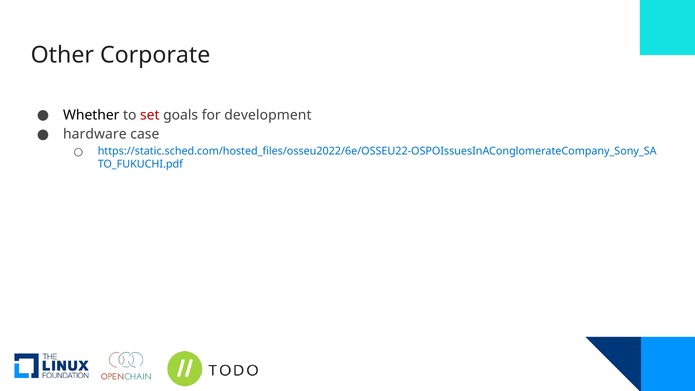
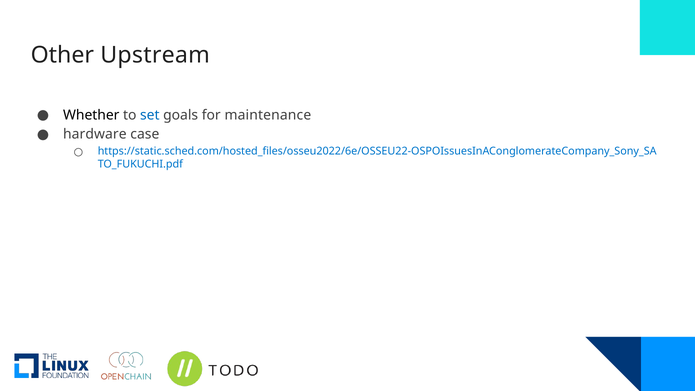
Corporate: Corporate -> Upstream
set colour: red -> blue
development: development -> maintenance
